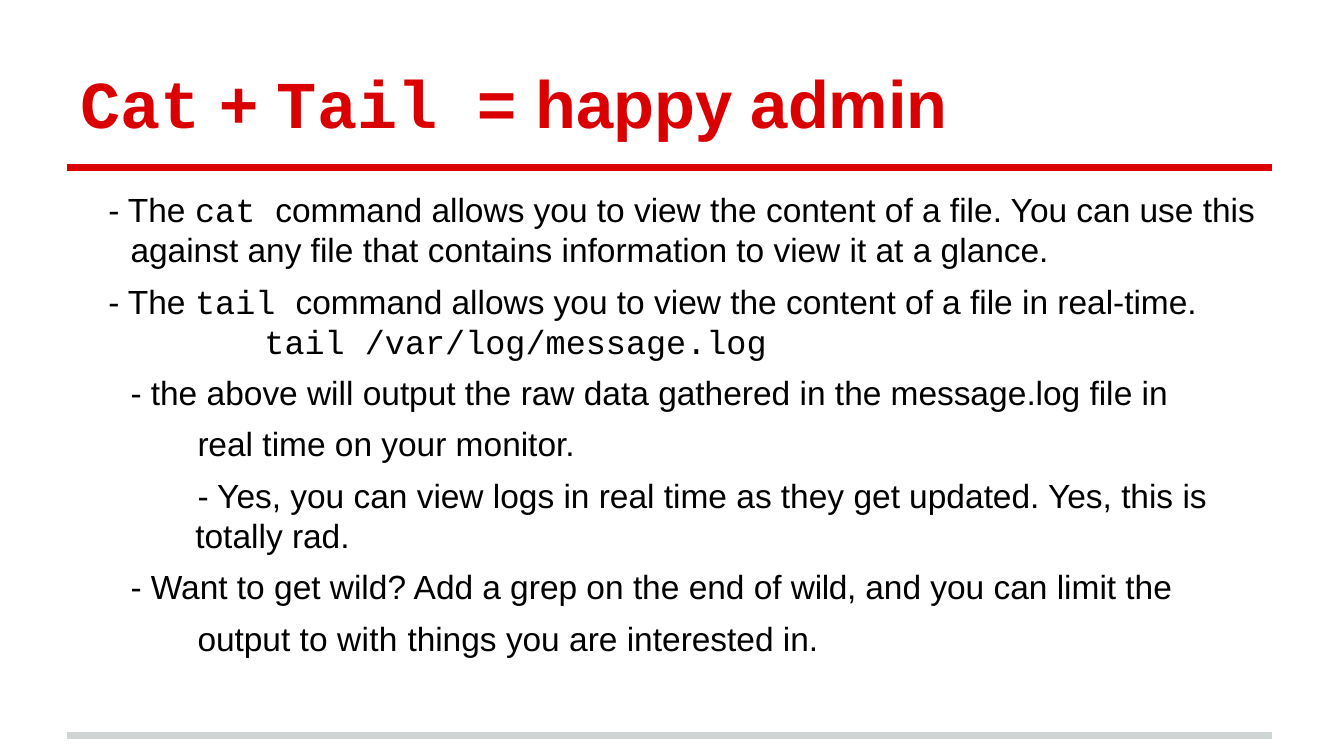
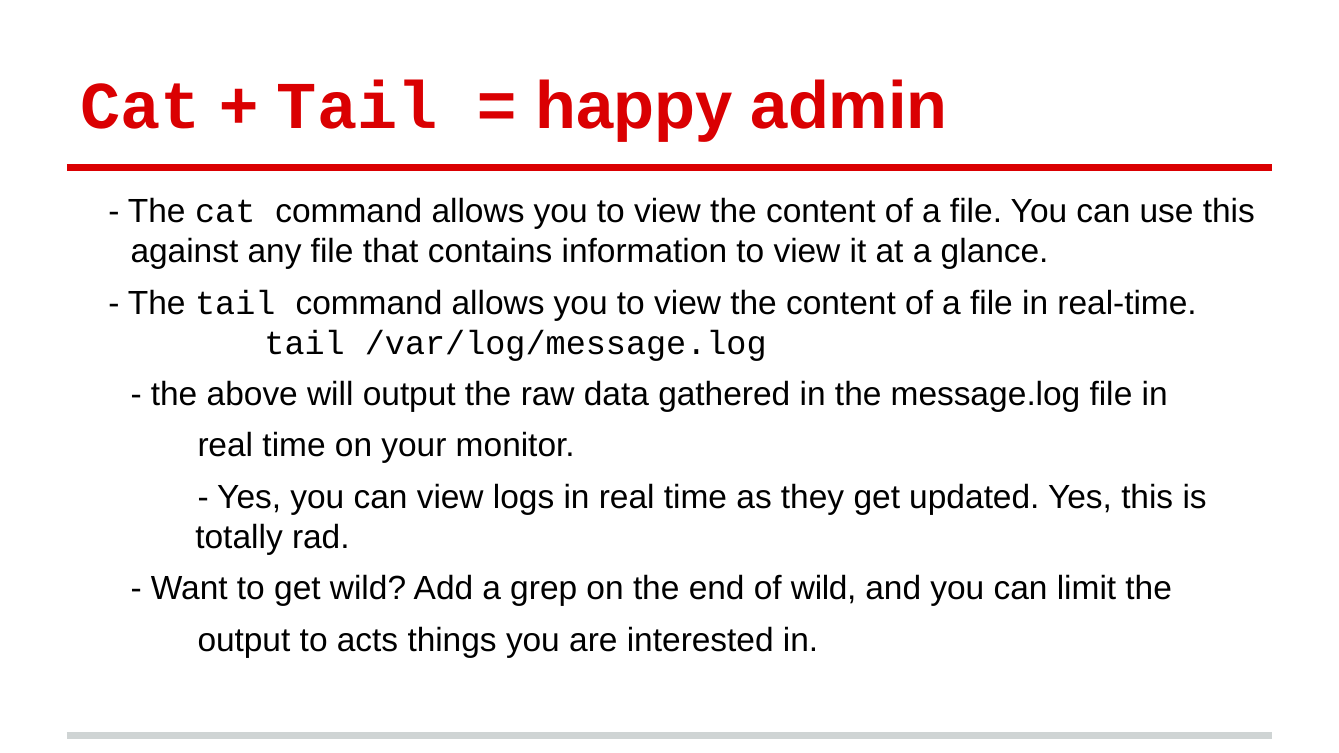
with: with -> acts
